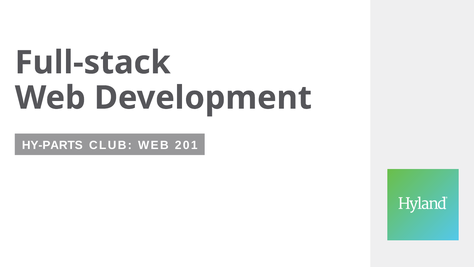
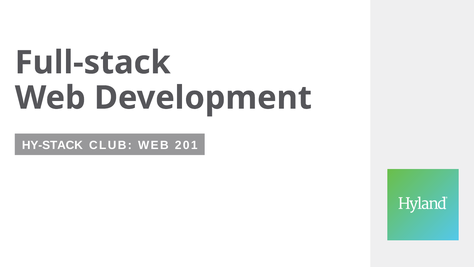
HY-PARTS: HY-PARTS -> HY-STACK
